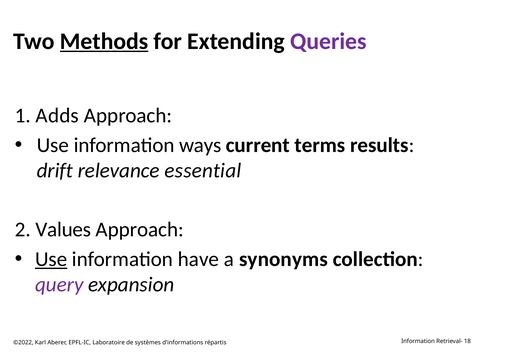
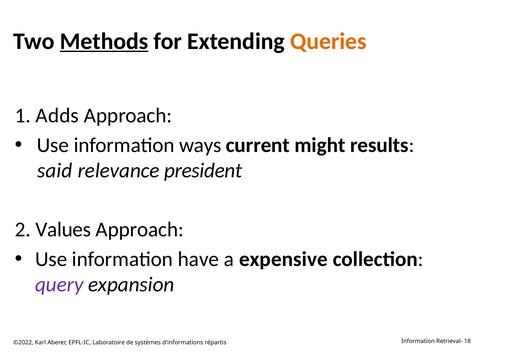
Queries colour: purple -> orange
terms: terms -> might
drift: drift -> said
essential: essential -> president
Use at (51, 259) underline: present -> none
synonyms: synonyms -> expensive
